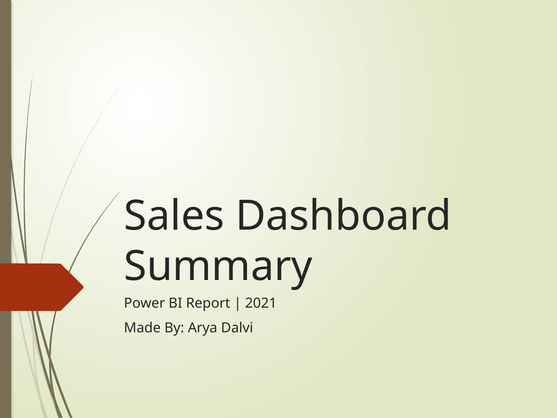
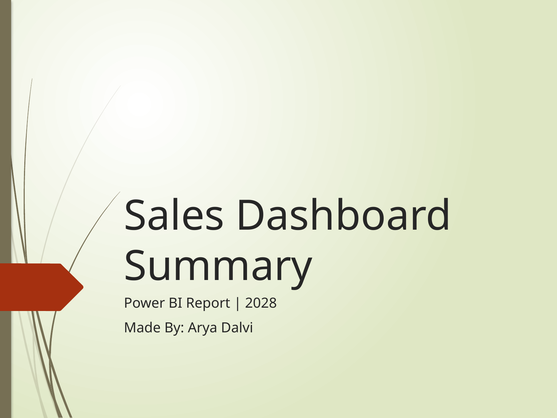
2021: 2021 -> 2028
